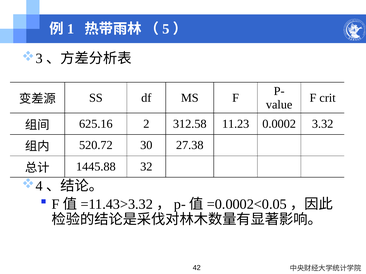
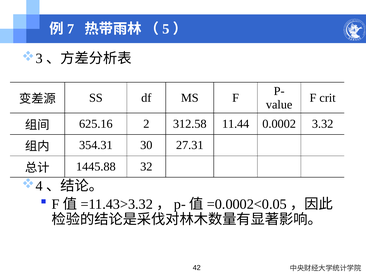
1: 1 -> 7
11.23: 11.23 -> 11.44
520.72: 520.72 -> 354.31
27.38: 27.38 -> 27.31
